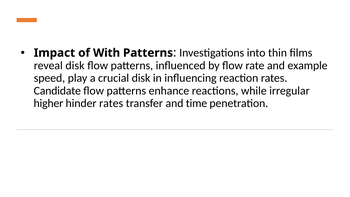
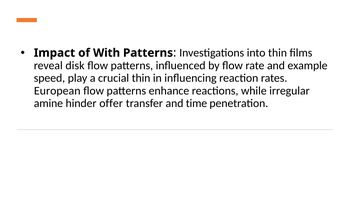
crucial disk: disk -> thin
Candidate: Candidate -> European
higher: higher -> amine
hinder rates: rates -> offer
